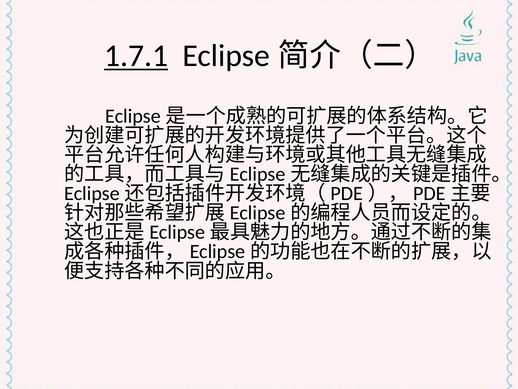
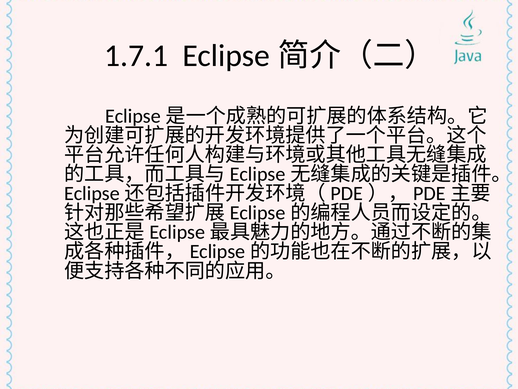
1.7.1 underline: present -> none
